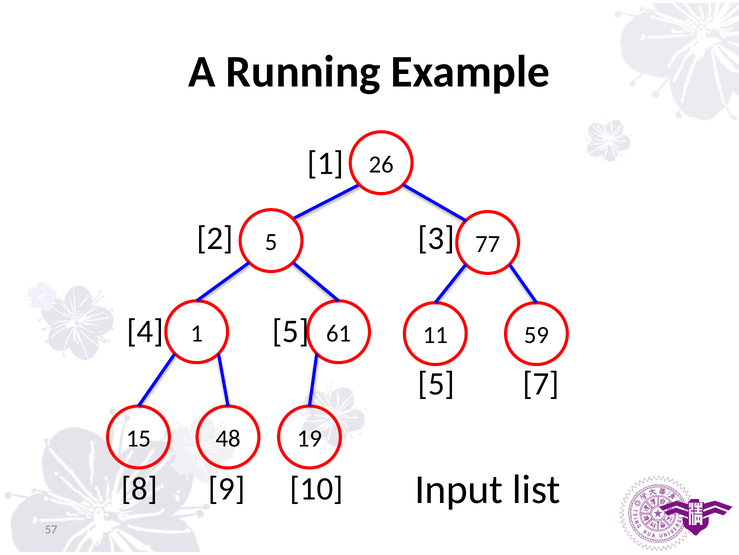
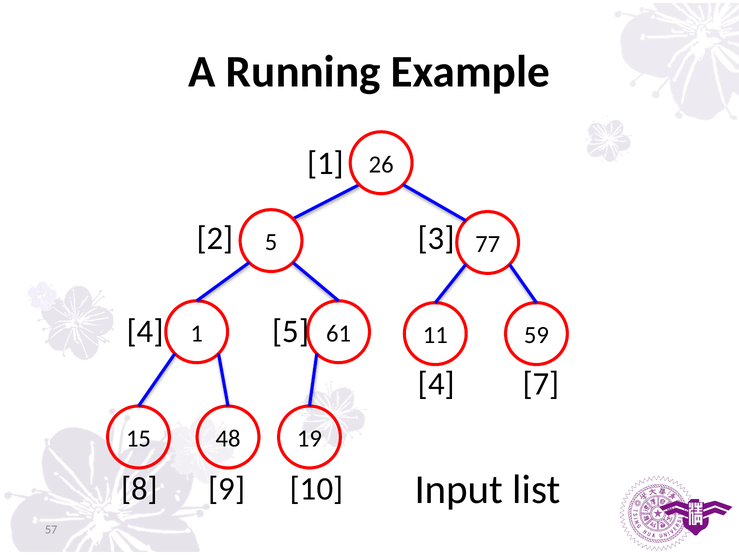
5 at (436, 384): 5 -> 4
